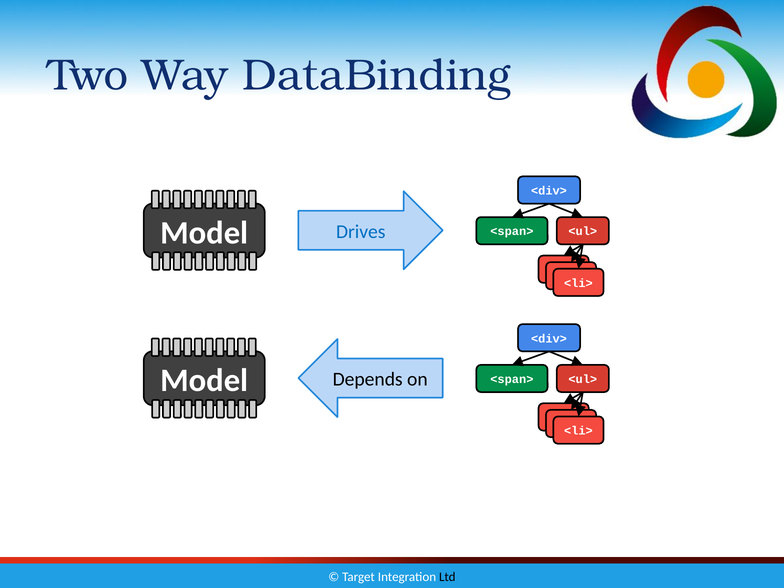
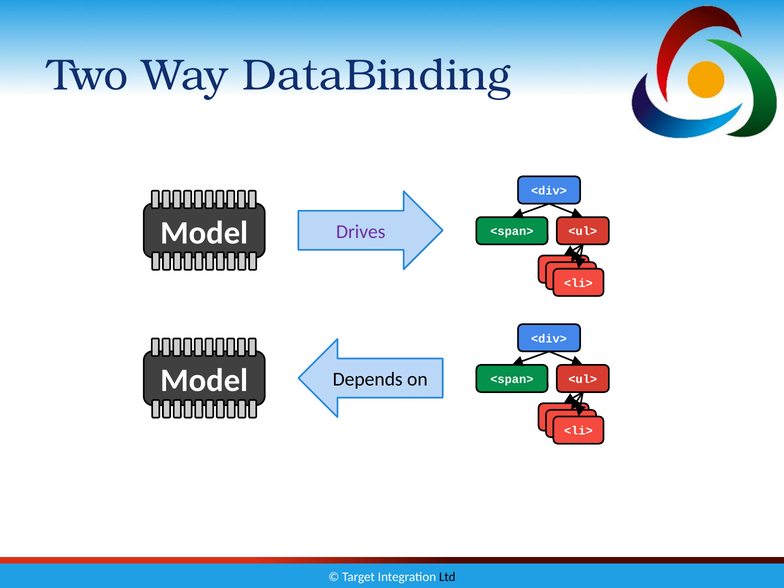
Drives colour: blue -> purple
